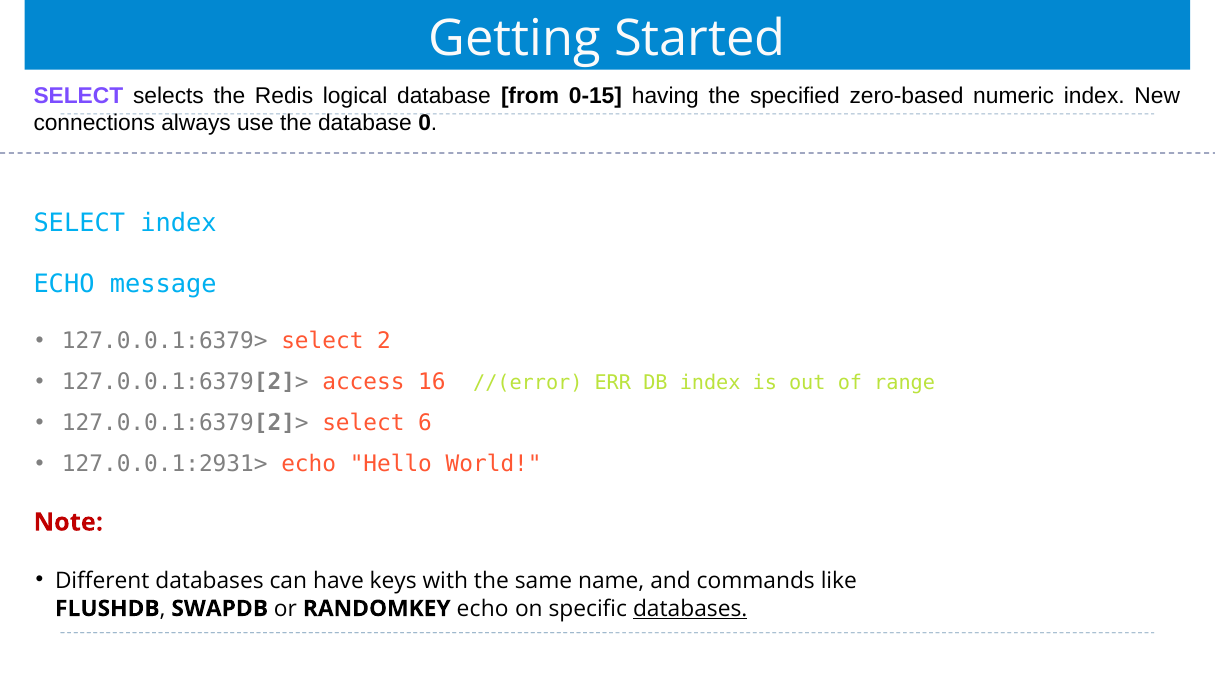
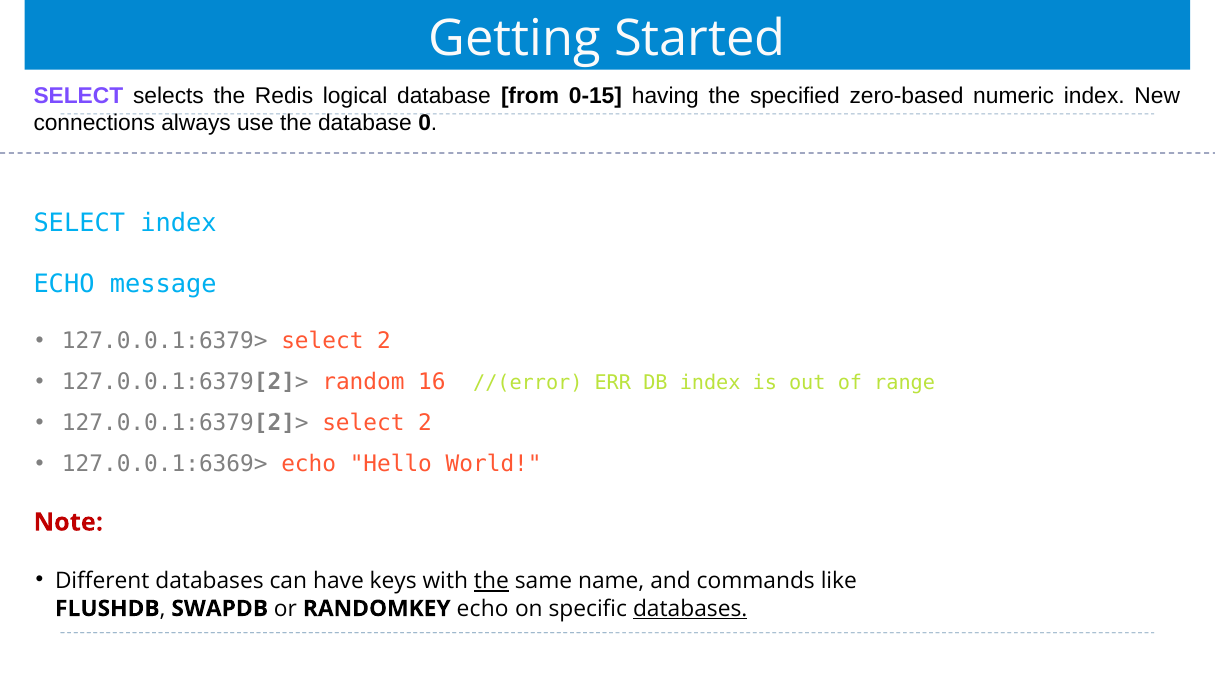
access: access -> random
127.0.0.1:6379[2]> select 6: 6 -> 2
127.0.0.1:2931>: 127.0.0.1:2931> -> 127.0.0.1:6369>
the at (491, 582) underline: none -> present
